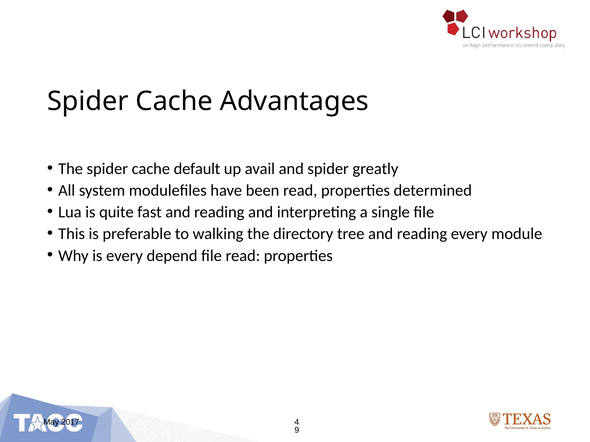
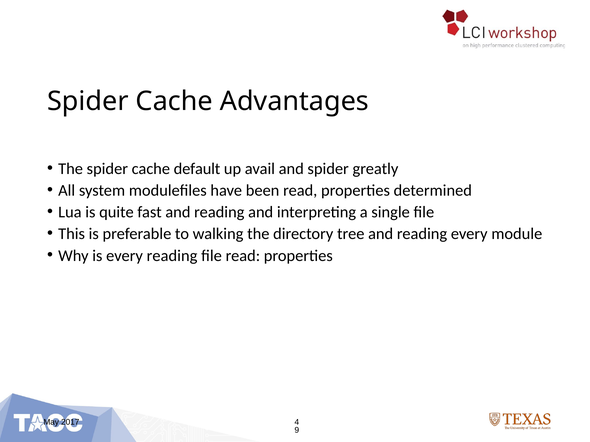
every depend: depend -> reading
